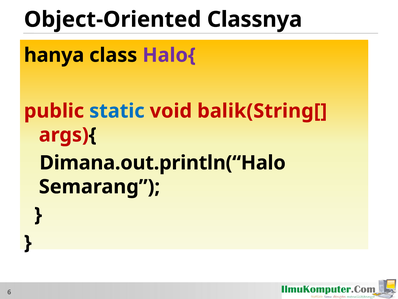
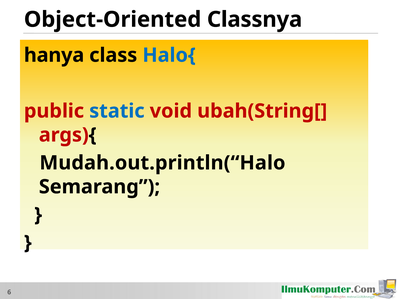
Halo{ colour: purple -> blue
balik(String[: balik(String[ -> ubah(String[
Dimana.out.println(“Halo: Dimana.out.println(“Halo -> Mudah.out.println(“Halo
